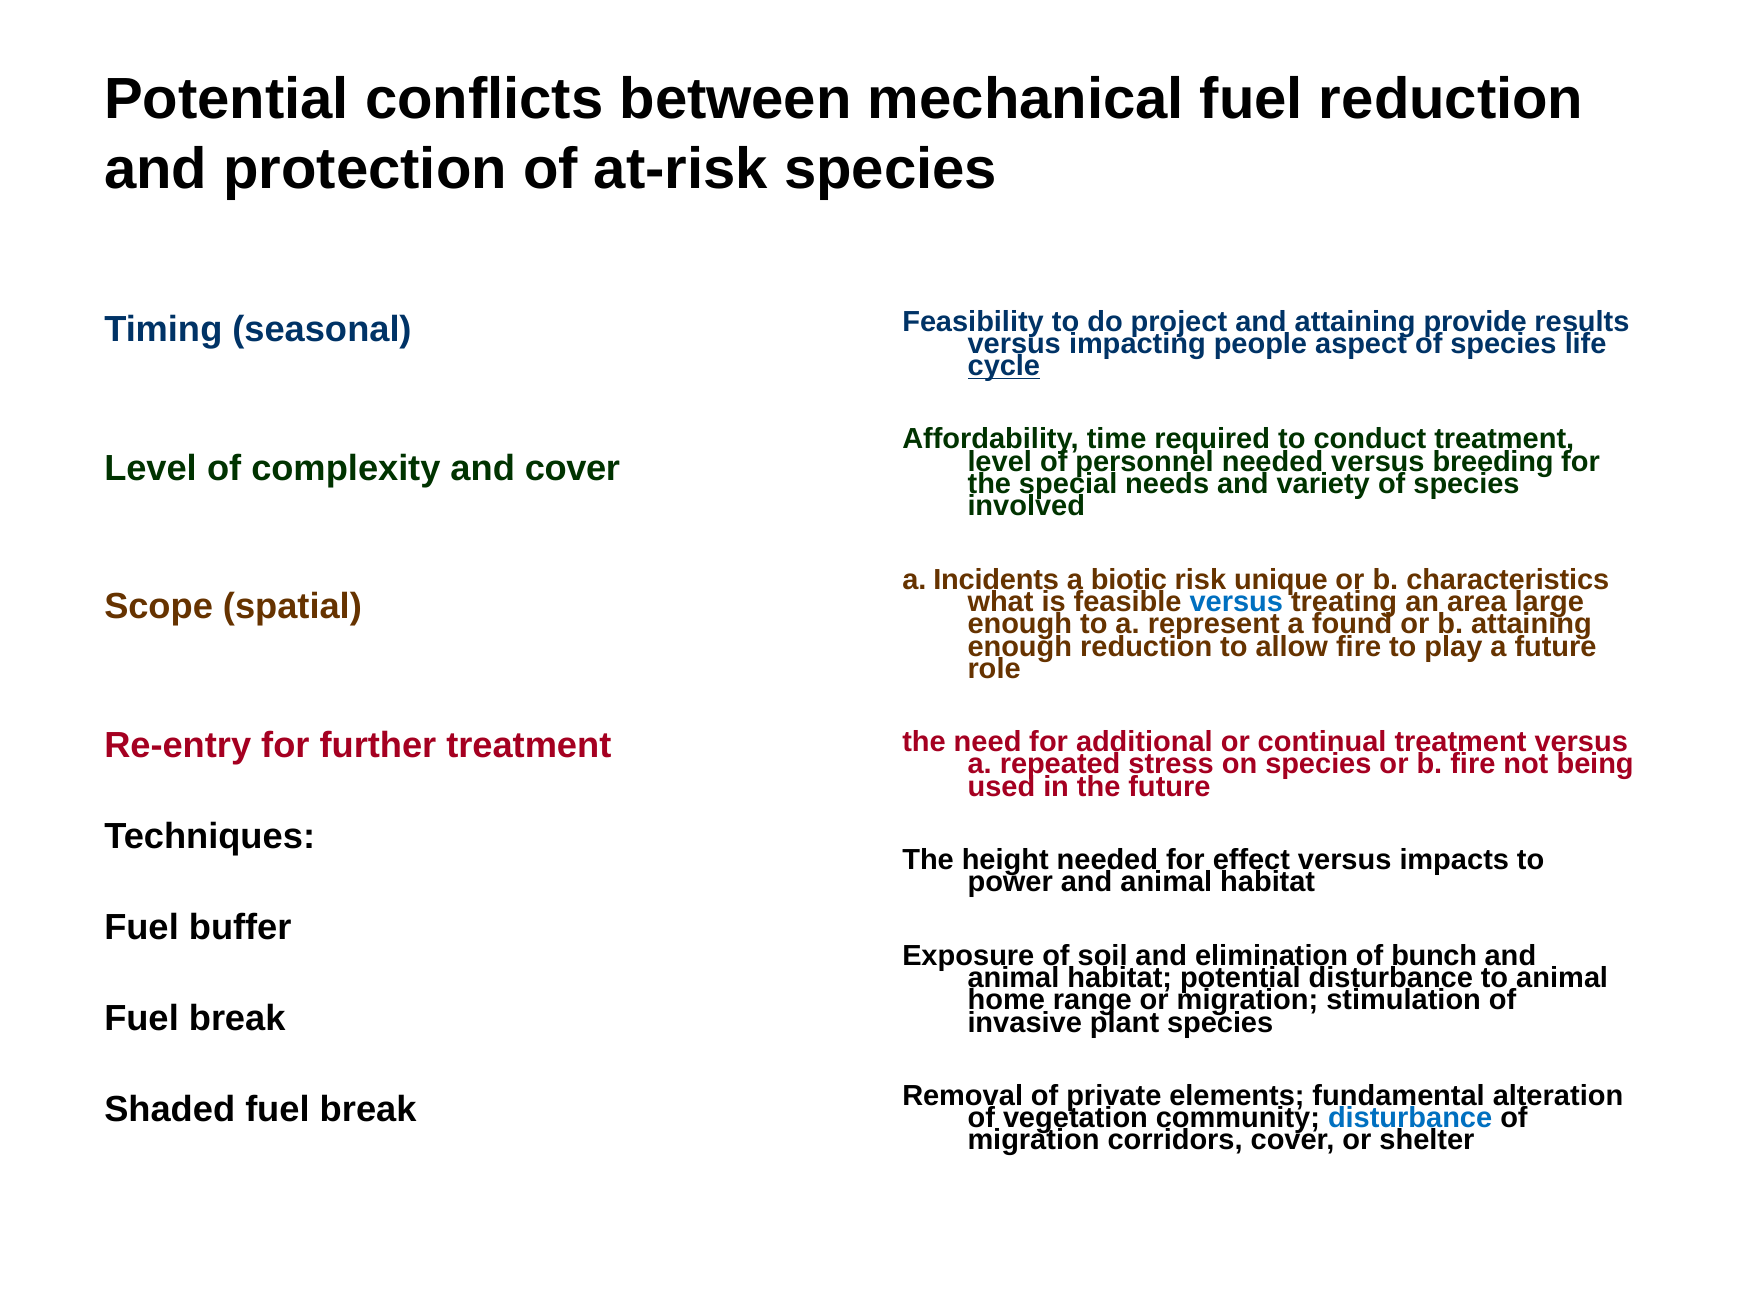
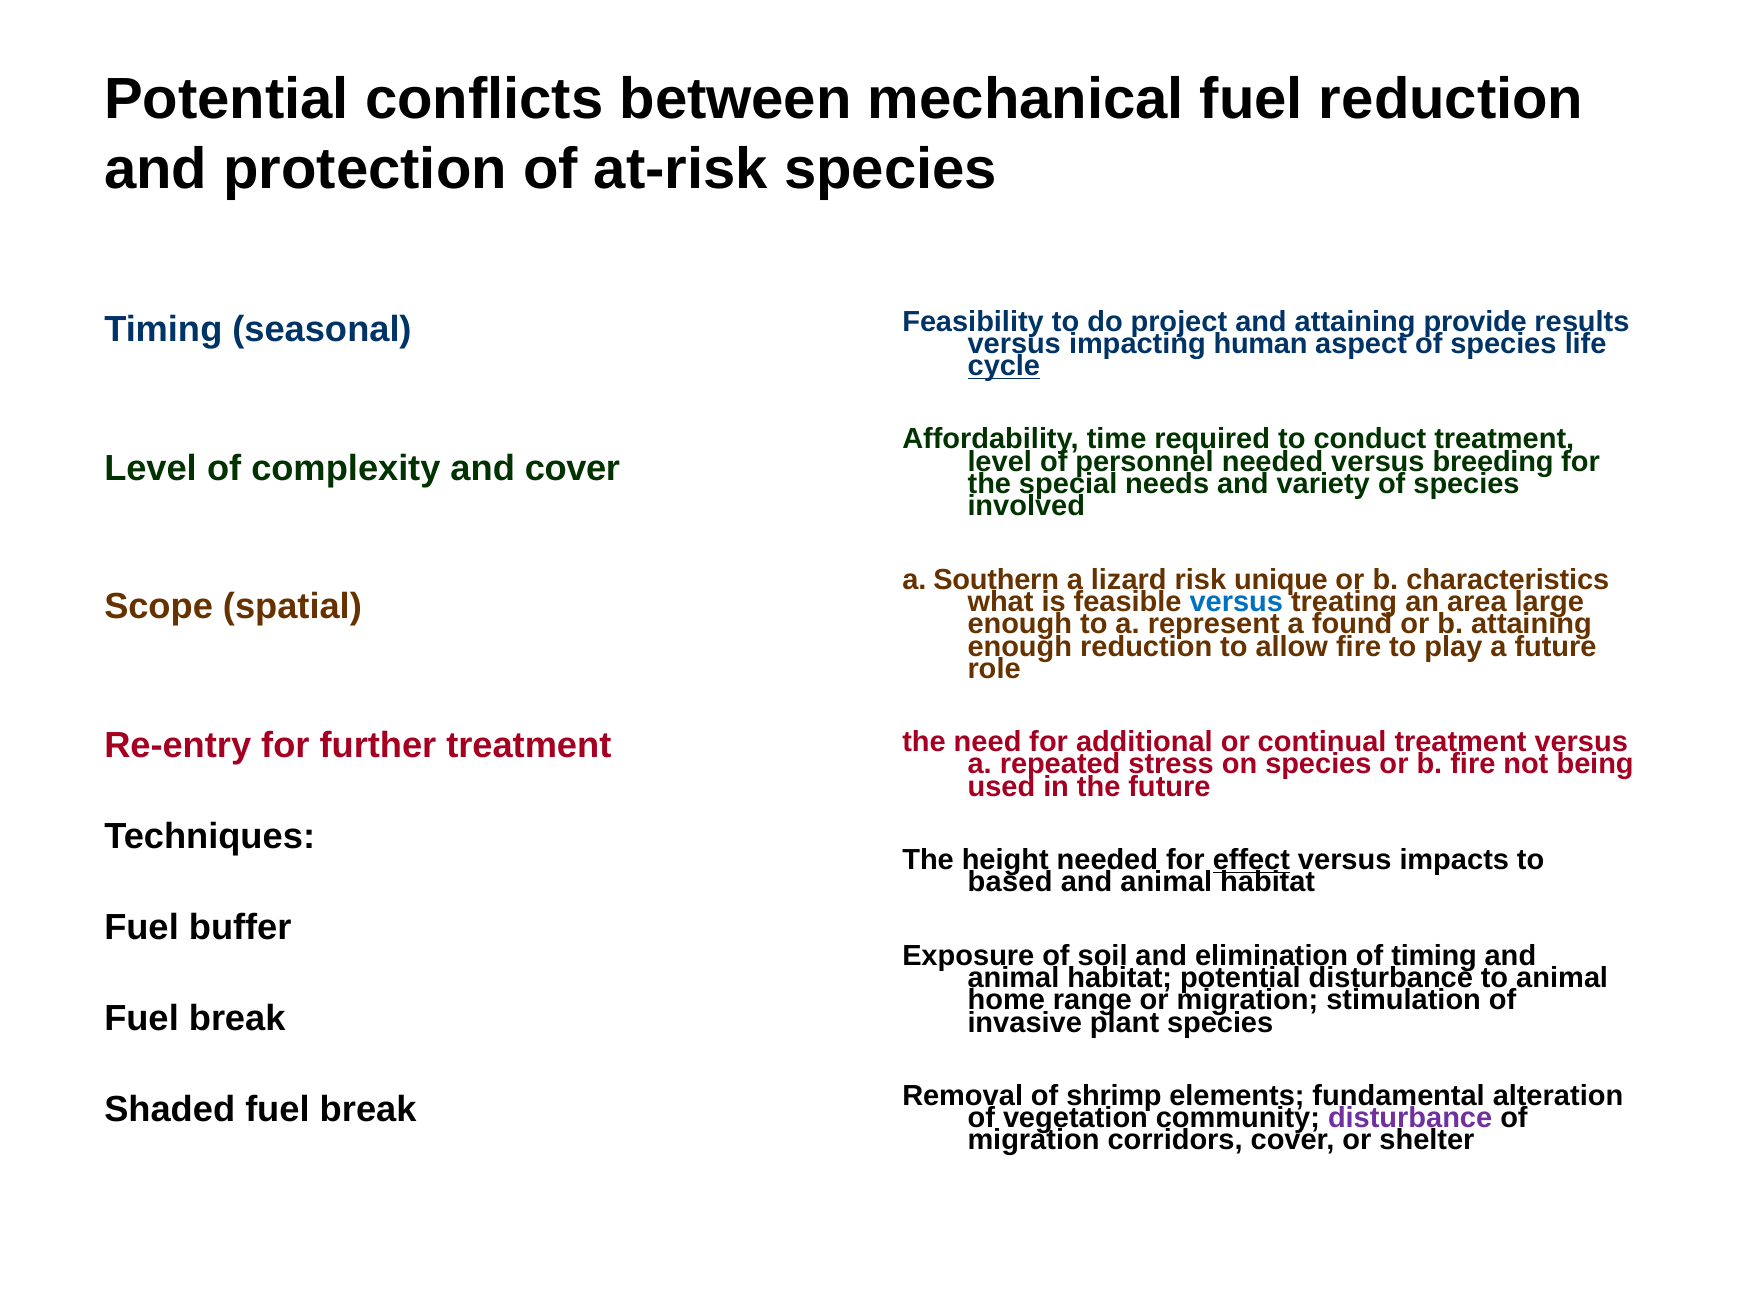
people: people -> human
Incidents: Incidents -> Southern
biotic: biotic -> lizard
effect underline: none -> present
power: power -> based
of bunch: bunch -> timing
private: private -> shrimp
disturbance at (1410, 1118) colour: blue -> purple
